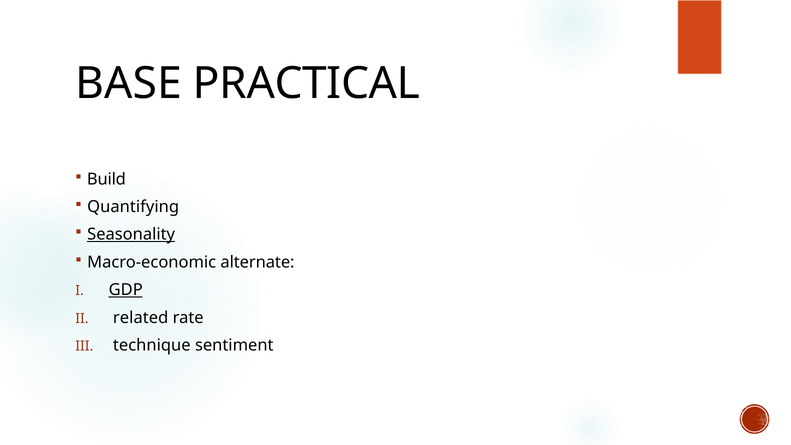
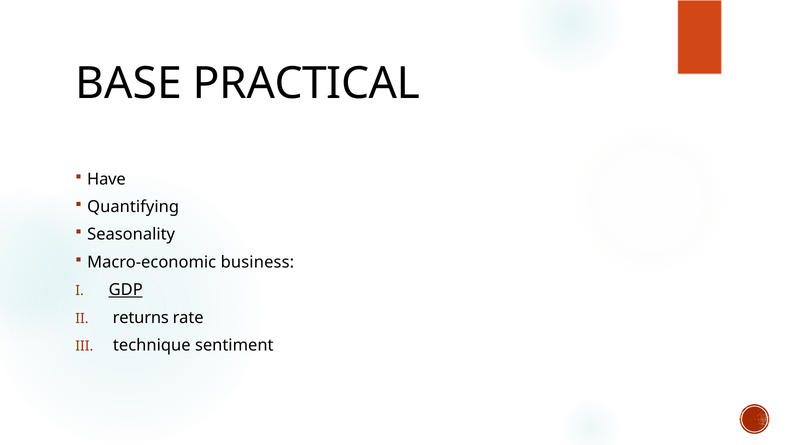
Build: Build -> Have
Seasonality underline: present -> none
alternate: alternate -> business
related: related -> returns
